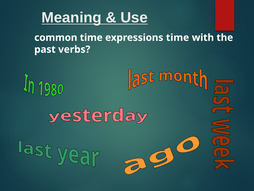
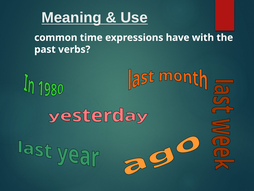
expressions time: time -> have
